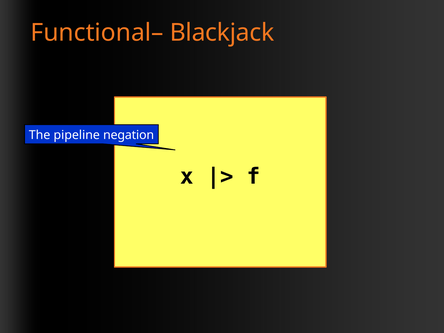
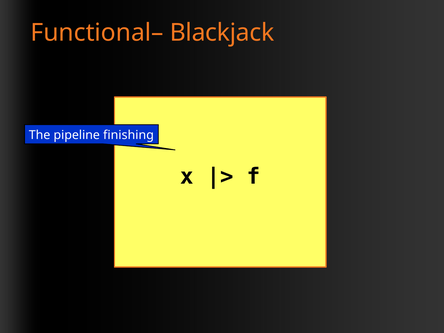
negation: negation -> finishing
